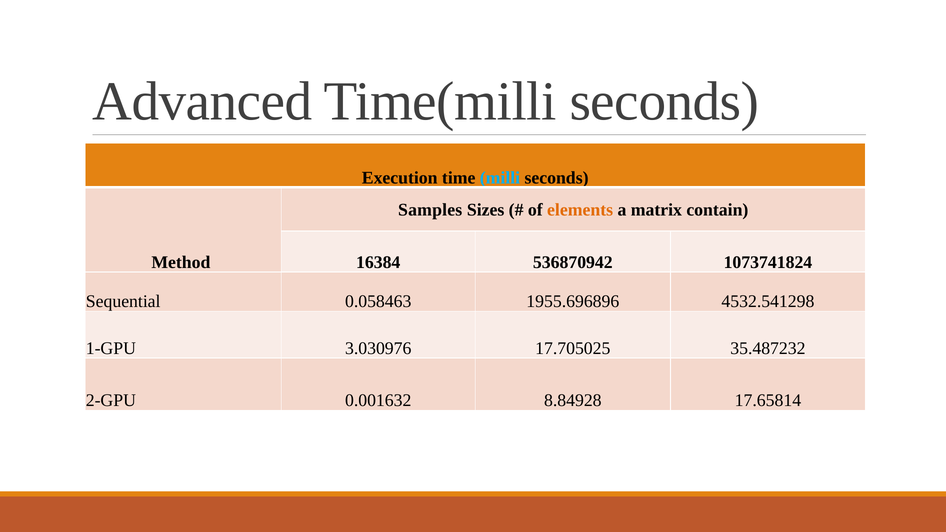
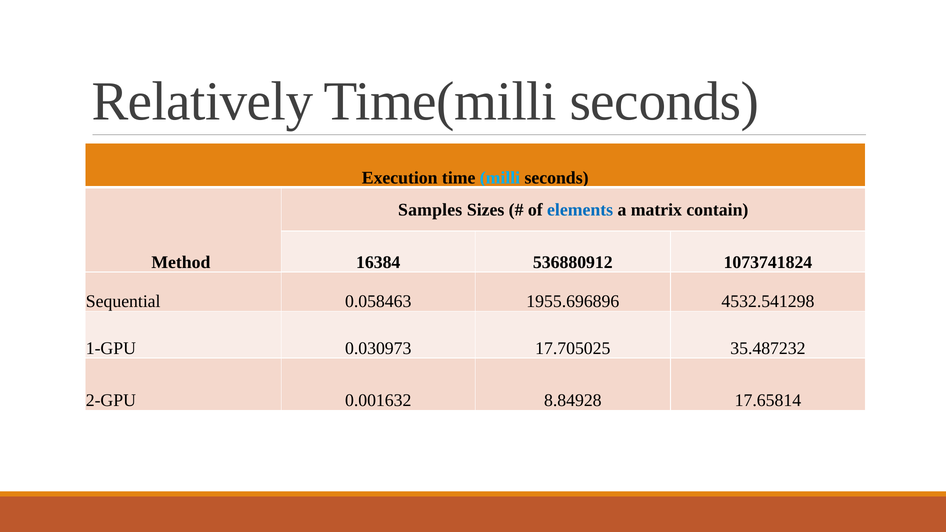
Advanced: Advanced -> Relatively
elements colour: orange -> blue
536870942: 536870942 -> 536880912
3.030976: 3.030976 -> 0.030973
